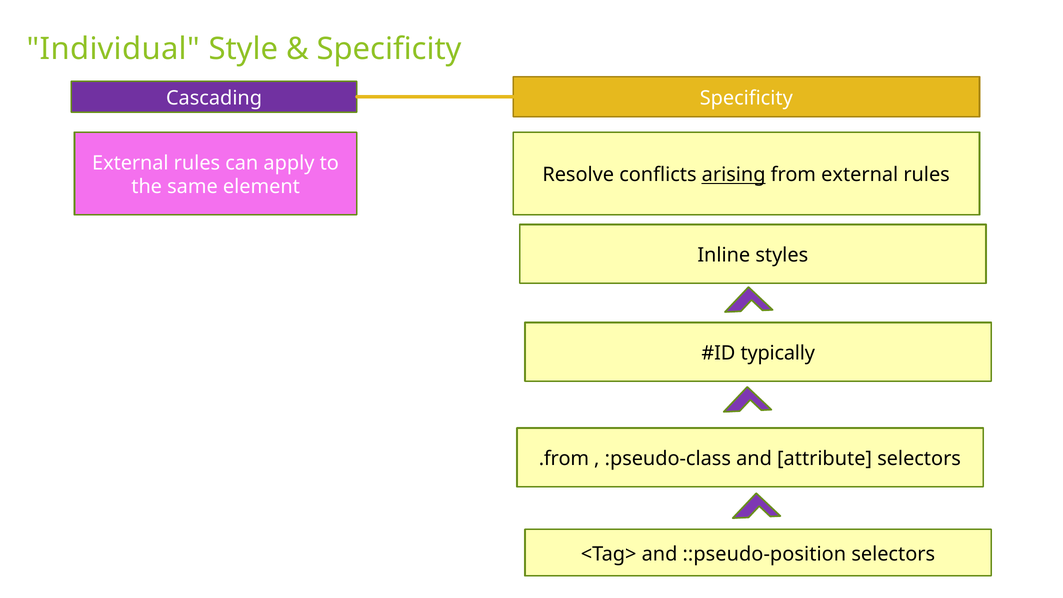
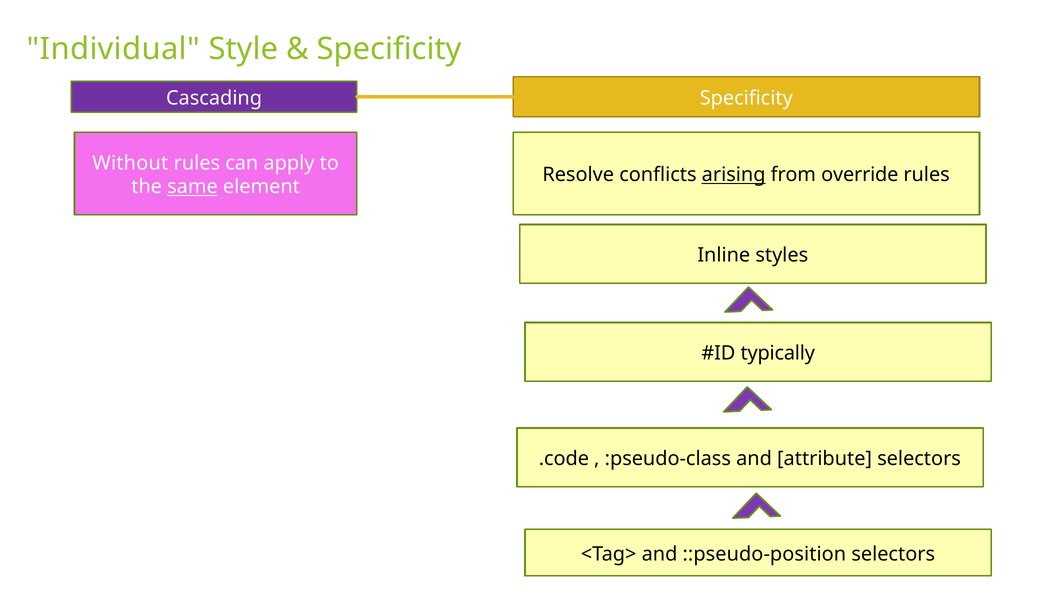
External at (130, 163): External -> Without
from external: external -> override
same underline: none -> present
.from: .from -> .code
